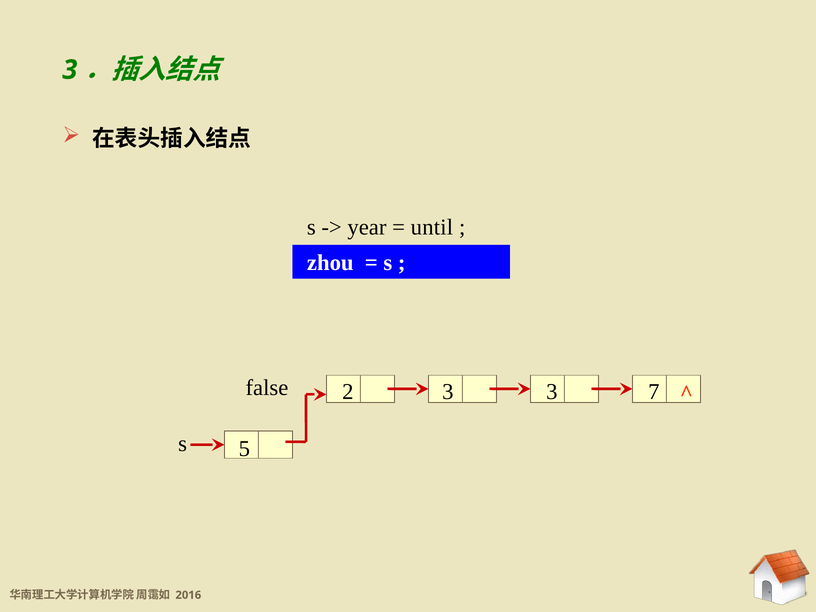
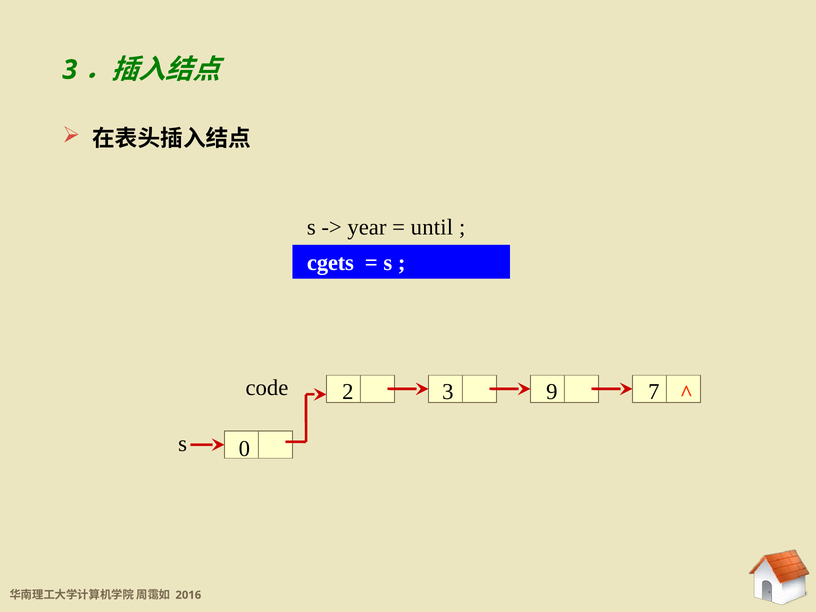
zhou: zhou -> cgets
false: false -> code
3 3: 3 -> 9
5: 5 -> 0
